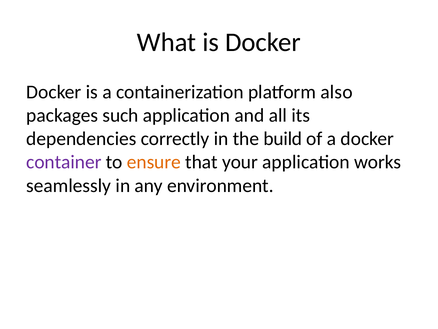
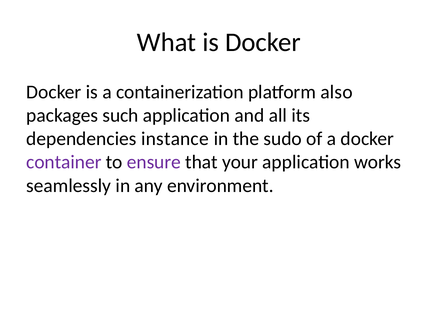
correctly: correctly -> instance
build: build -> sudo
ensure colour: orange -> purple
